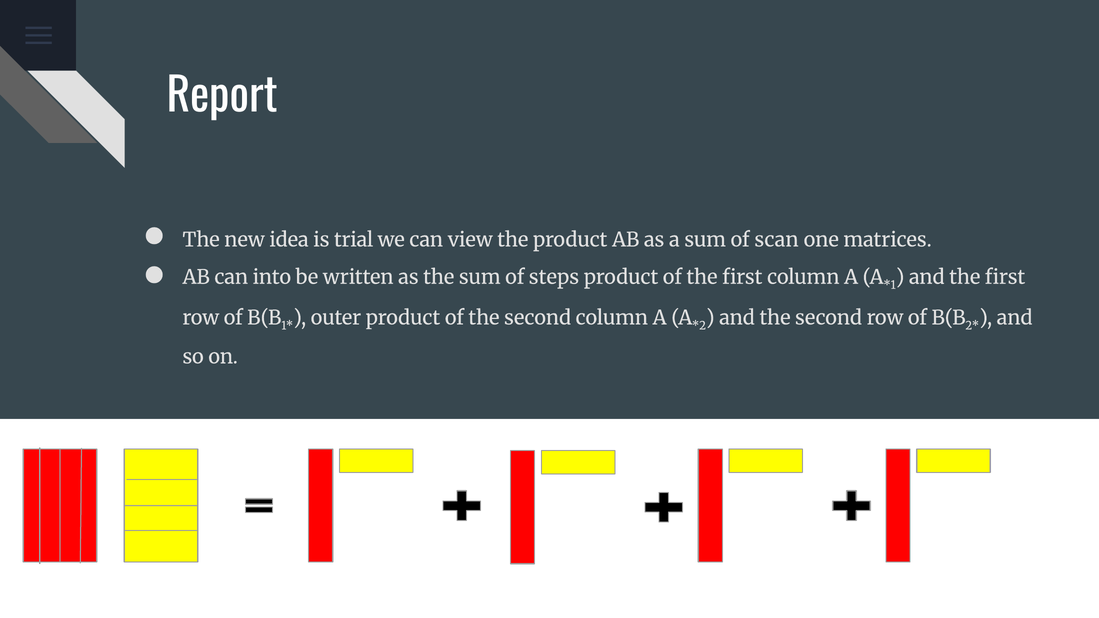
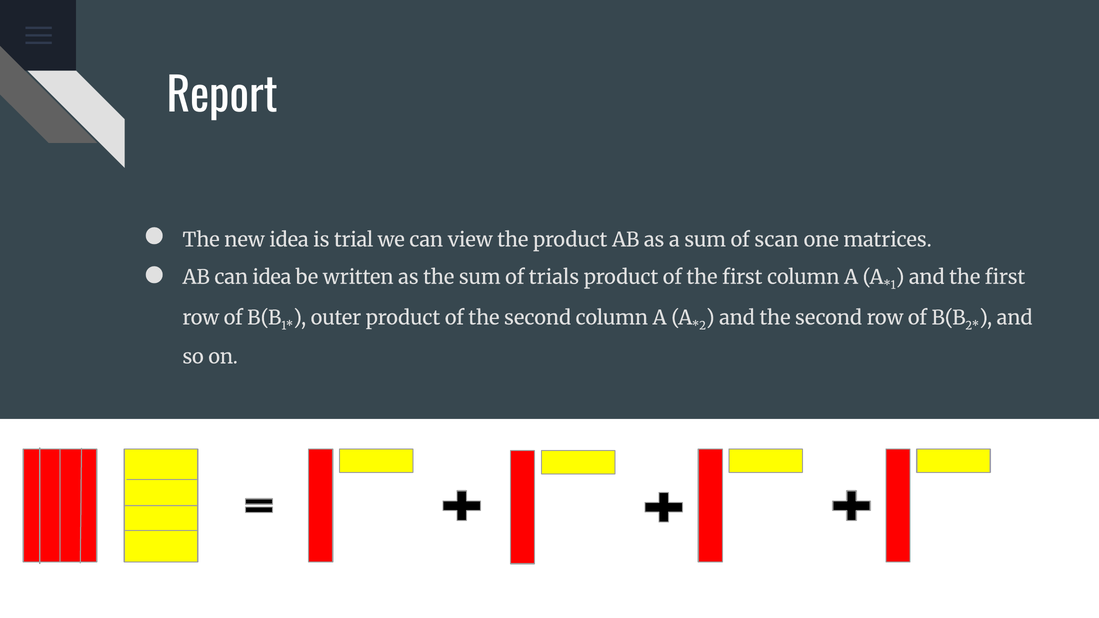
can into: into -> idea
steps: steps -> trials
